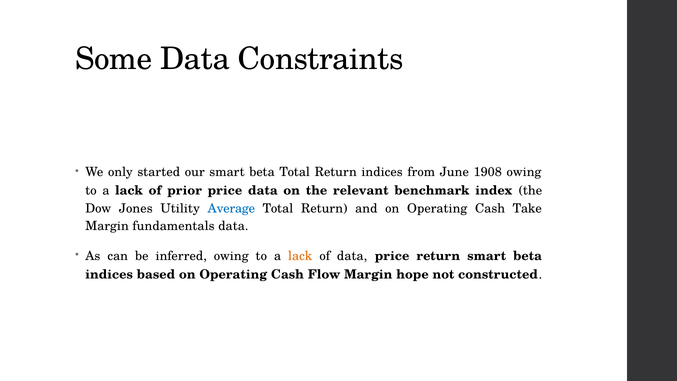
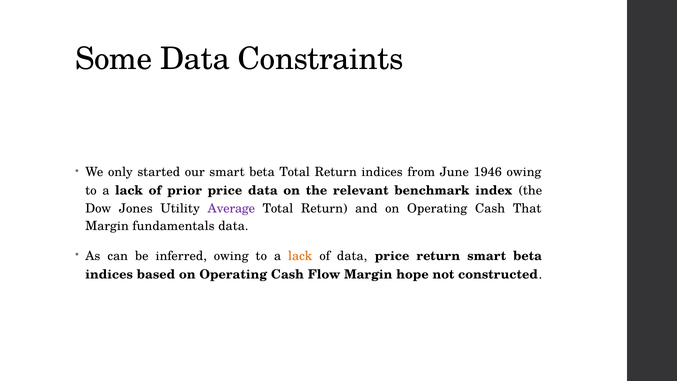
1908: 1908 -> 1946
Average colour: blue -> purple
Take: Take -> That
